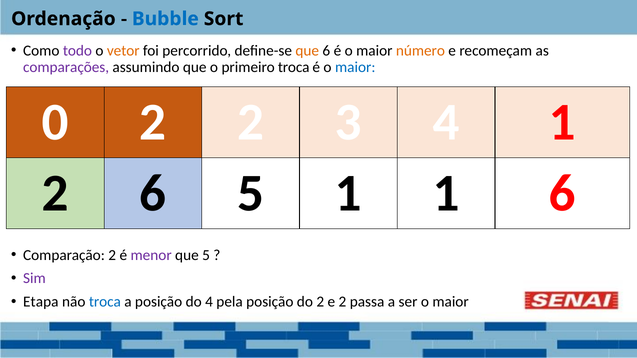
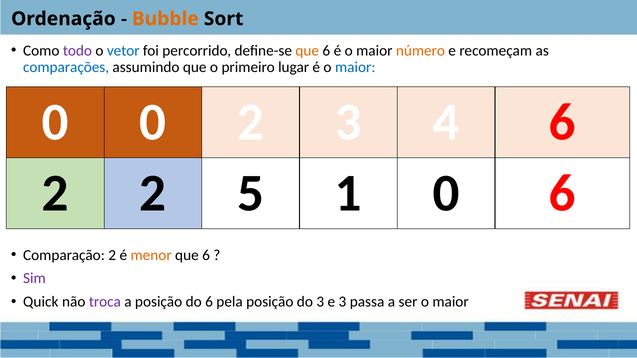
Bubble colour: blue -> orange
vetor colour: orange -> blue
comparações colour: purple -> blue
primeiro troca: troca -> lugar
0 2: 2 -> 0
4 1: 1 -> 6
2 6: 6 -> 2
1 1: 1 -> 0
menor colour: purple -> orange
5 at (206, 255): 5 -> 6
Etapa: Etapa -> Quick
troca at (105, 302) colour: blue -> purple
do 4: 4 -> 6
do 2: 2 -> 3
e 2: 2 -> 3
